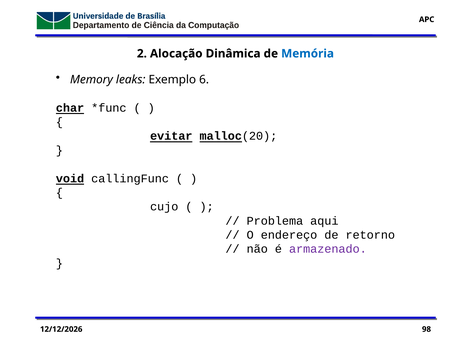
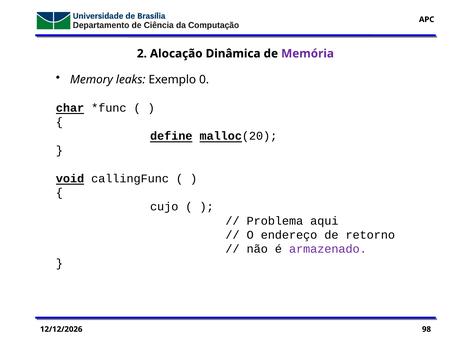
Memória colour: blue -> purple
6: 6 -> 0
evitar: evitar -> define
